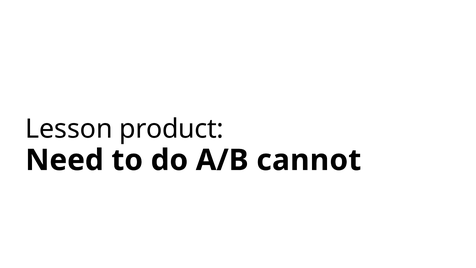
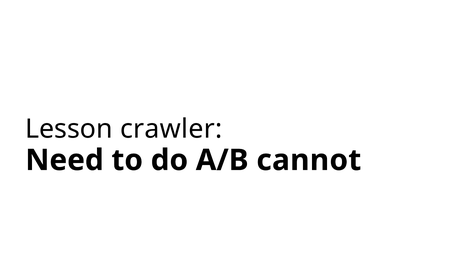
product: product -> crawler
